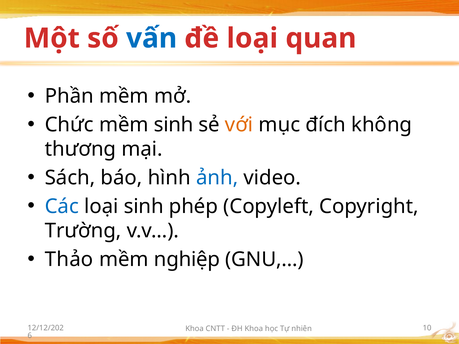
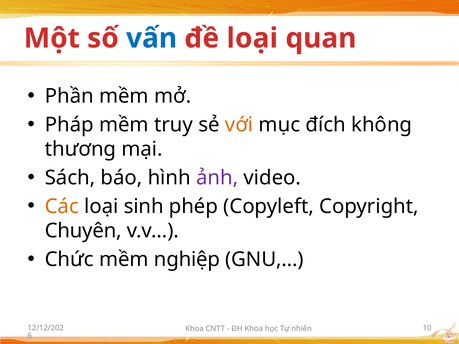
Chức: Chức -> Pháp
mềm sinh: sinh -> truy
ảnh colour: blue -> purple
Các colour: blue -> orange
Trường: Trường -> Chuyên
Thảo: Thảo -> Chức
